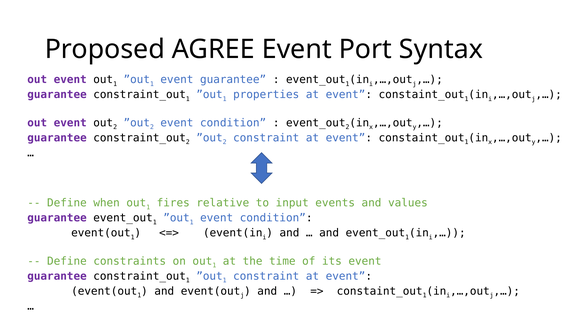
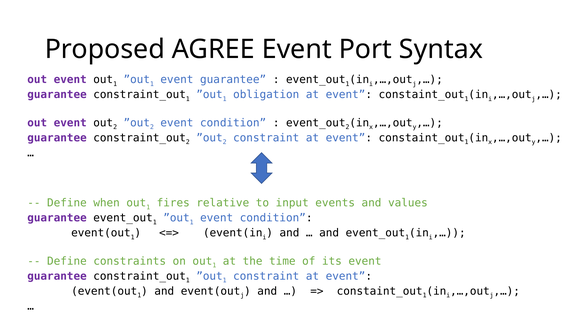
properties: properties -> obligation
